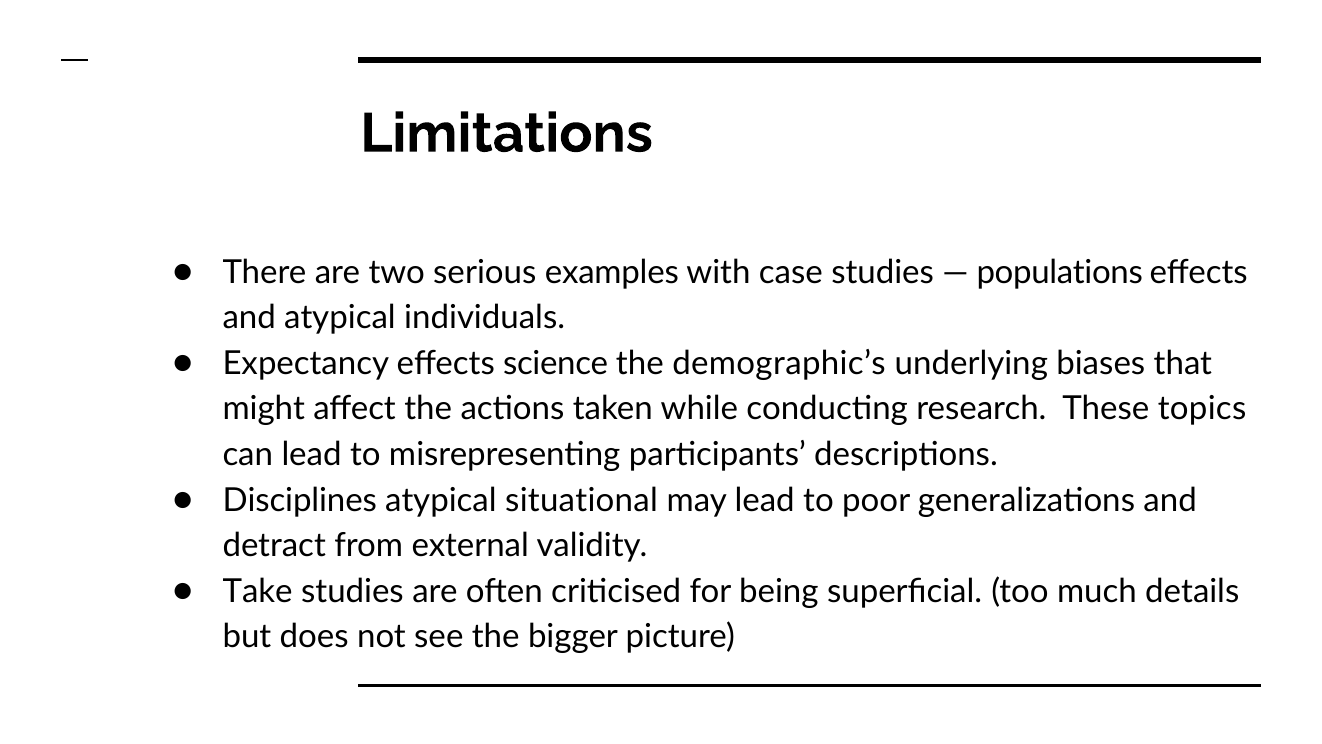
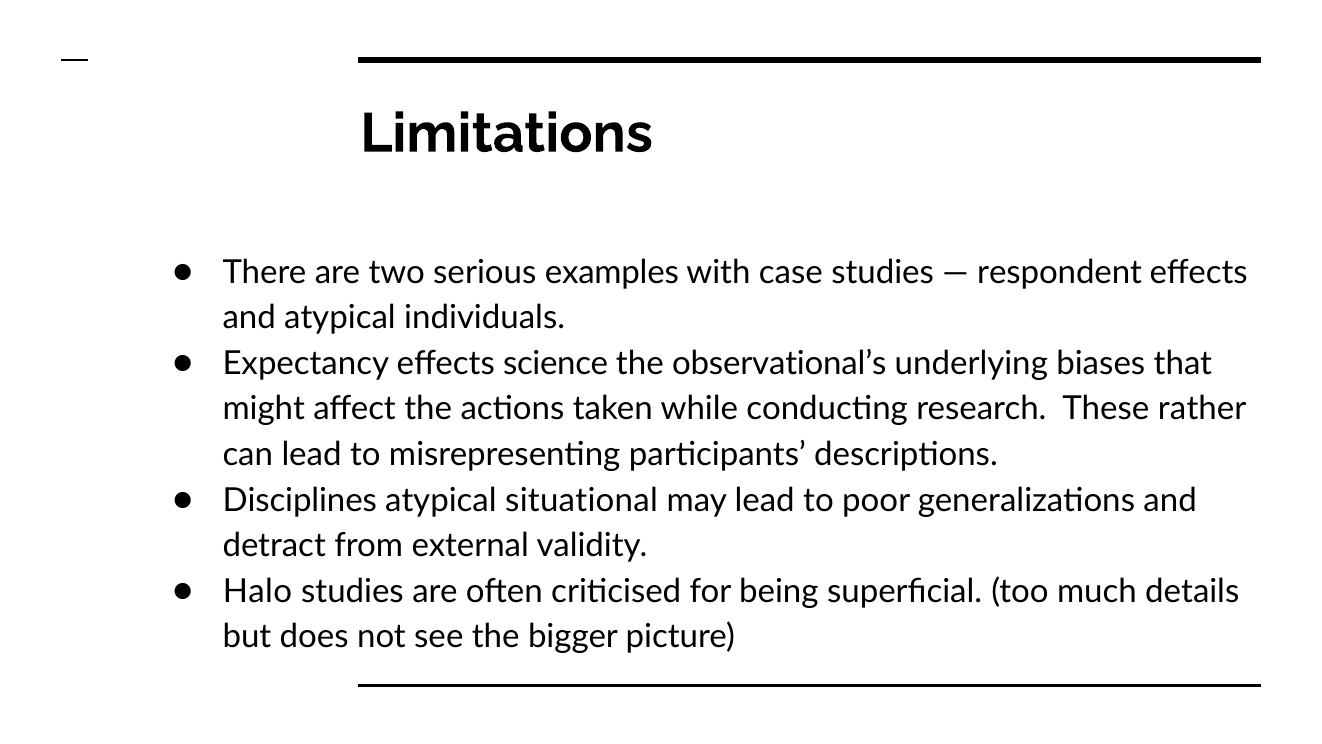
populations: populations -> respondent
demographic’s: demographic’s -> observational’s
topics: topics -> rather
Take: Take -> Halo
